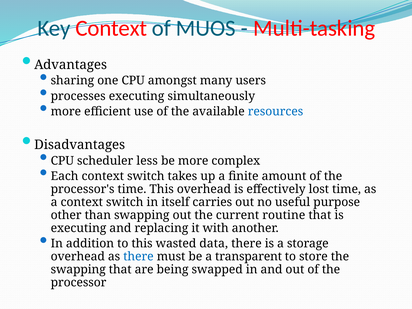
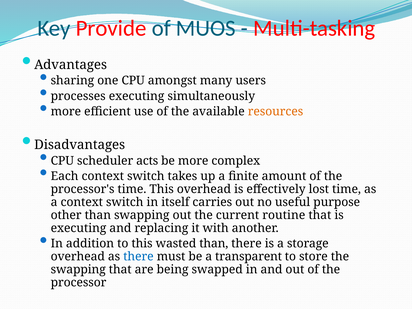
Key Context: Context -> Provide
resources colour: blue -> orange
less: less -> acts
wasted data: data -> than
